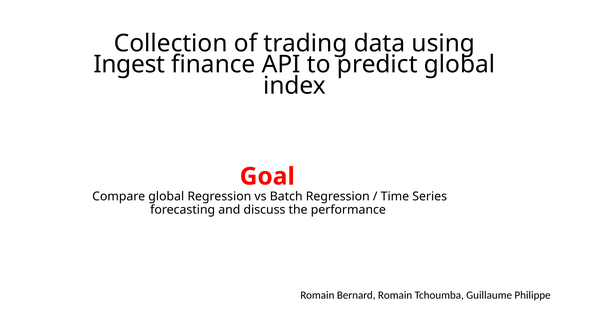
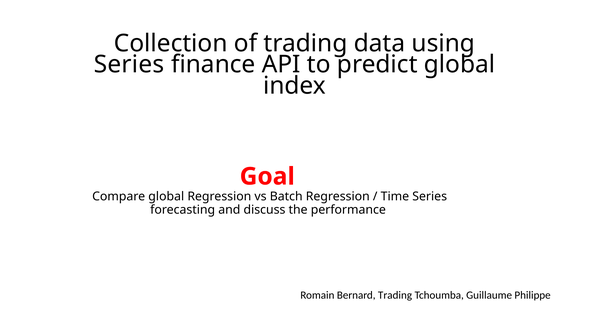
Ingest at (129, 65): Ingest -> Series
Bernard Romain: Romain -> Trading
